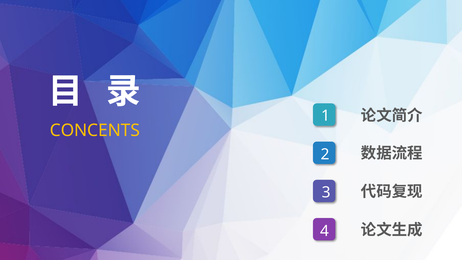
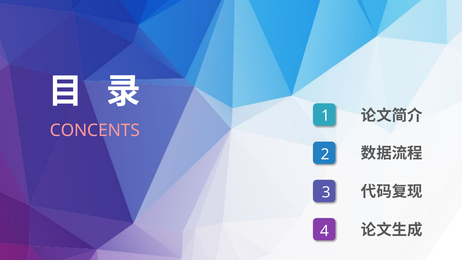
CONCENTS colour: yellow -> pink
